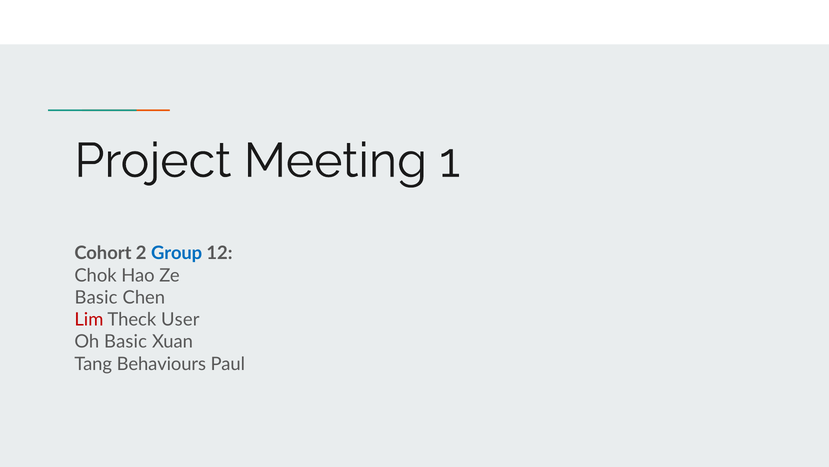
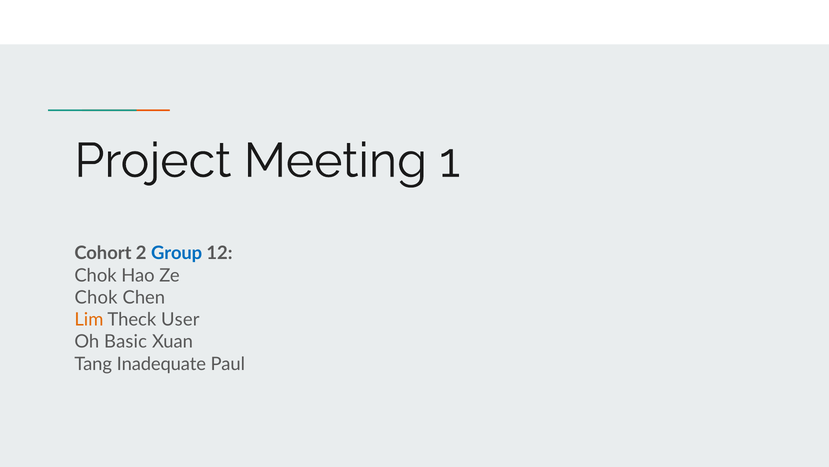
Basic at (96, 297): Basic -> Chok
Lim colour: red -> orange
Behaviours: Behaviours -> Inadequate
